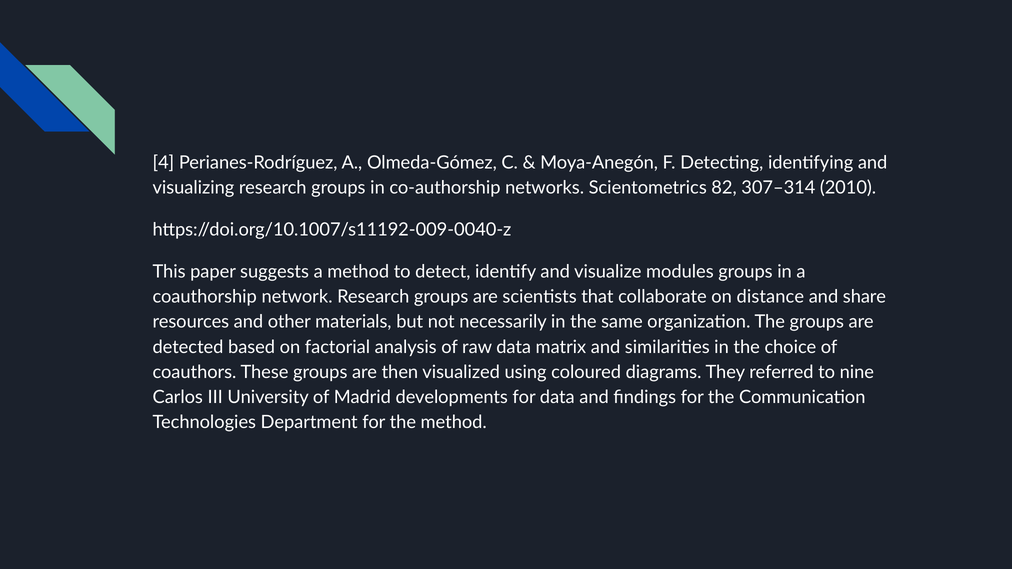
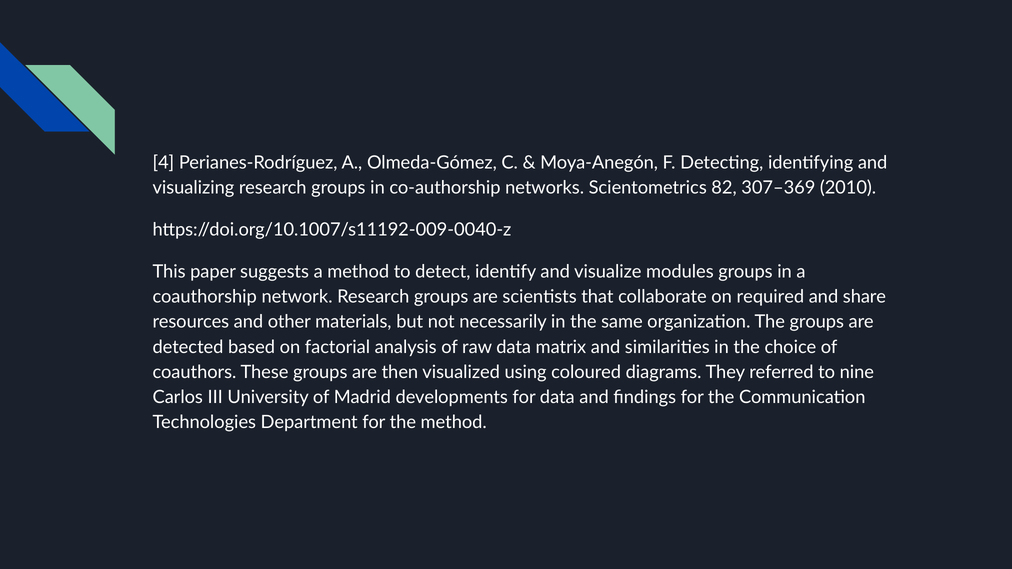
307–314: 307–314 -> 307–369
distance: distance -> required
